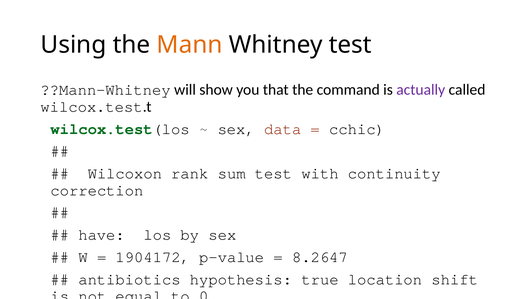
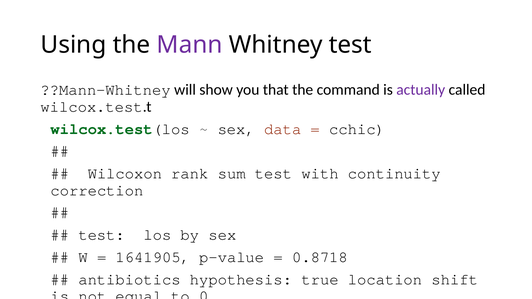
Mann colour: orange -> purple
have at (102, 235): have -> test
1904172: 1904172 -> 1641905
8.2647: 8.2647 -> 0.8718
